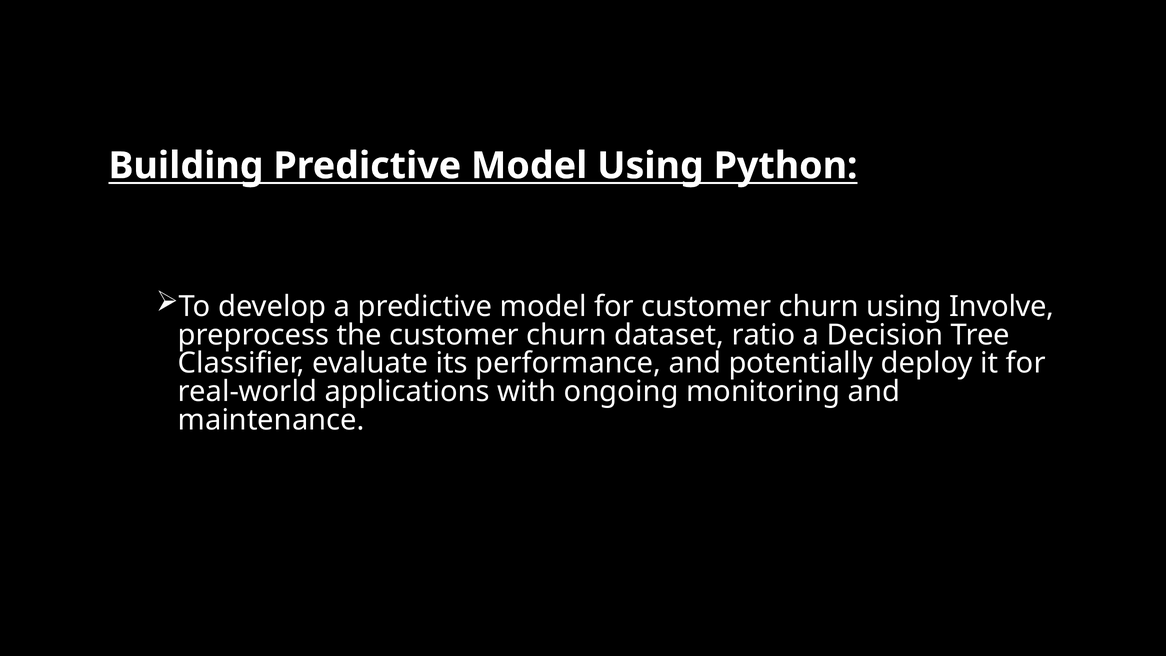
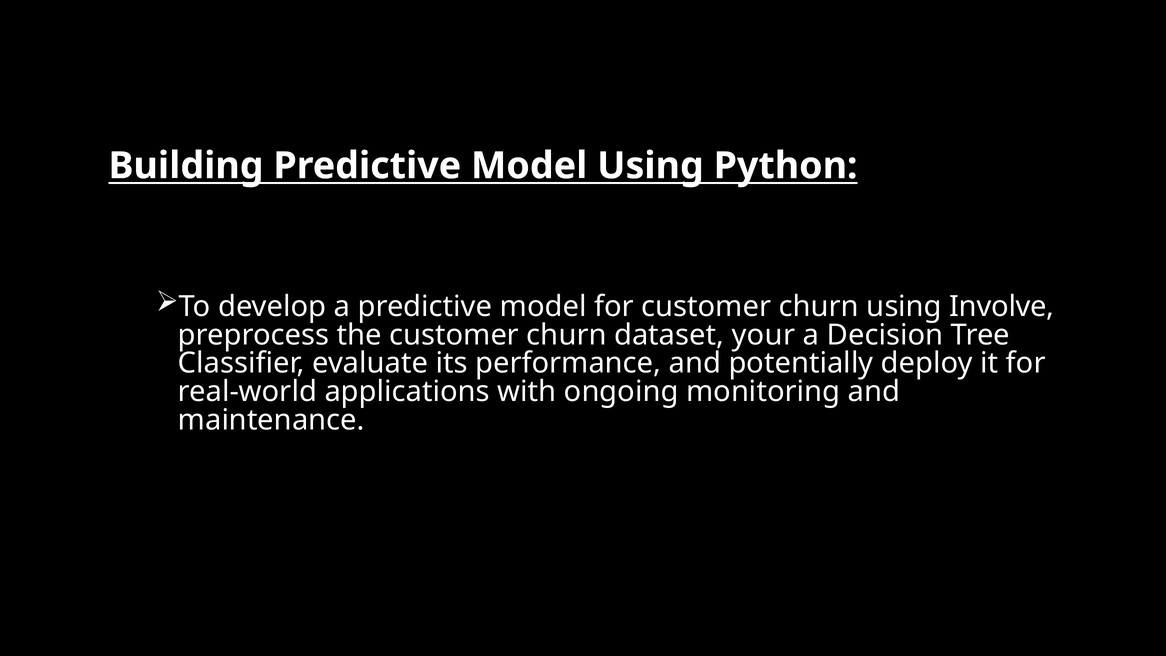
ratio: ratio -> your
